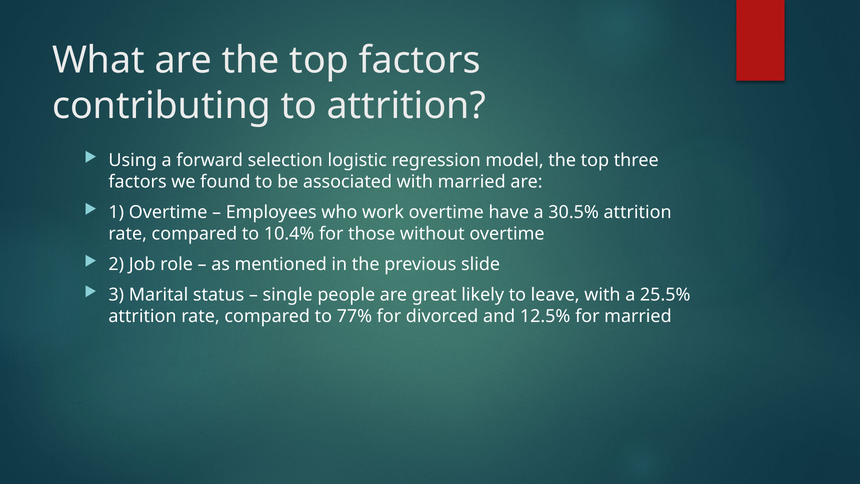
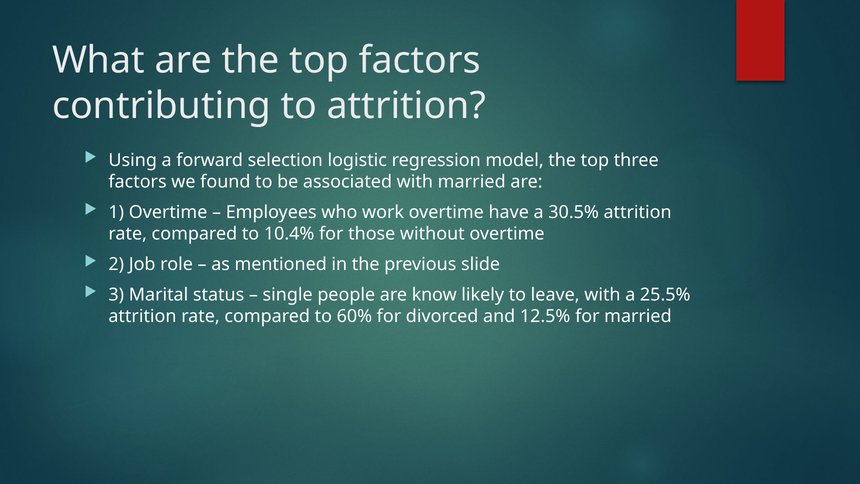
great: great -> know
77%: 77% -> 60%
